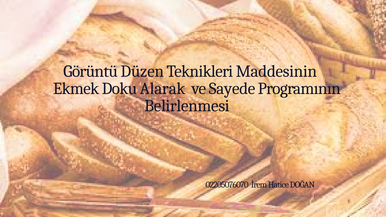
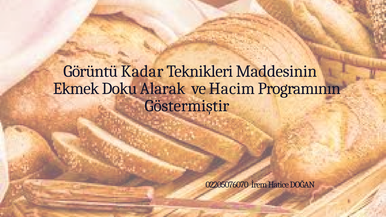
Düzen: Düzen -> Kadar
Sayede: Sayede -> Hacim
Belirlenmesi: Belirlenmesi -> Göstermiştir
